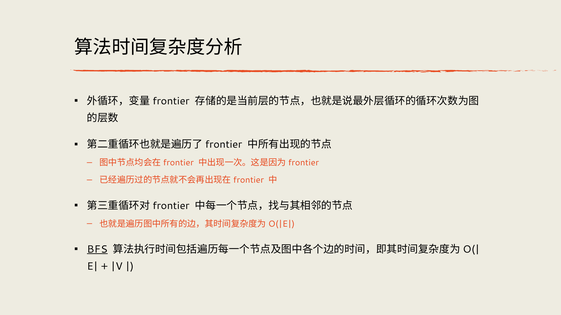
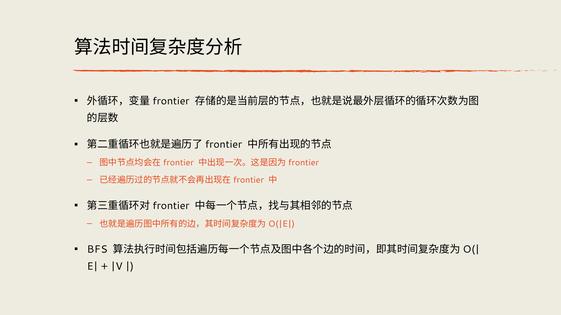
BFS underline: present -> none
